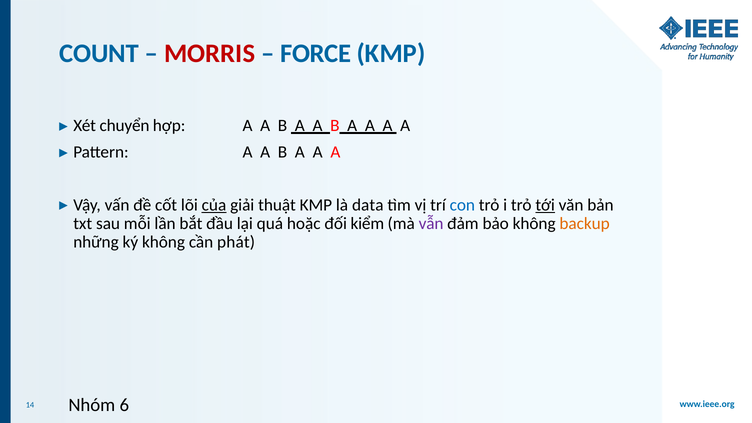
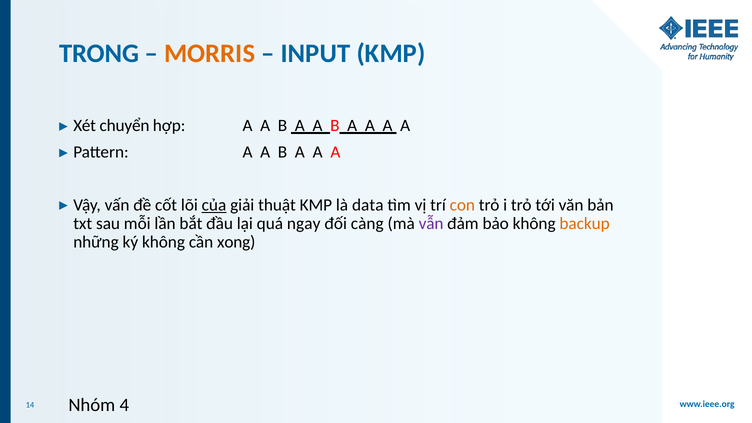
COUNT: COUNT -> TRONG
MORRIS colour: red -> orange
FORCE: FORCE -> INPUT
con colour: blue -> orange
tới underline: present -> none
hoặc: hoặc -> ngay
kiểm: kiểm -> càng
phát: phát -> xong
6: 6 -> 4
